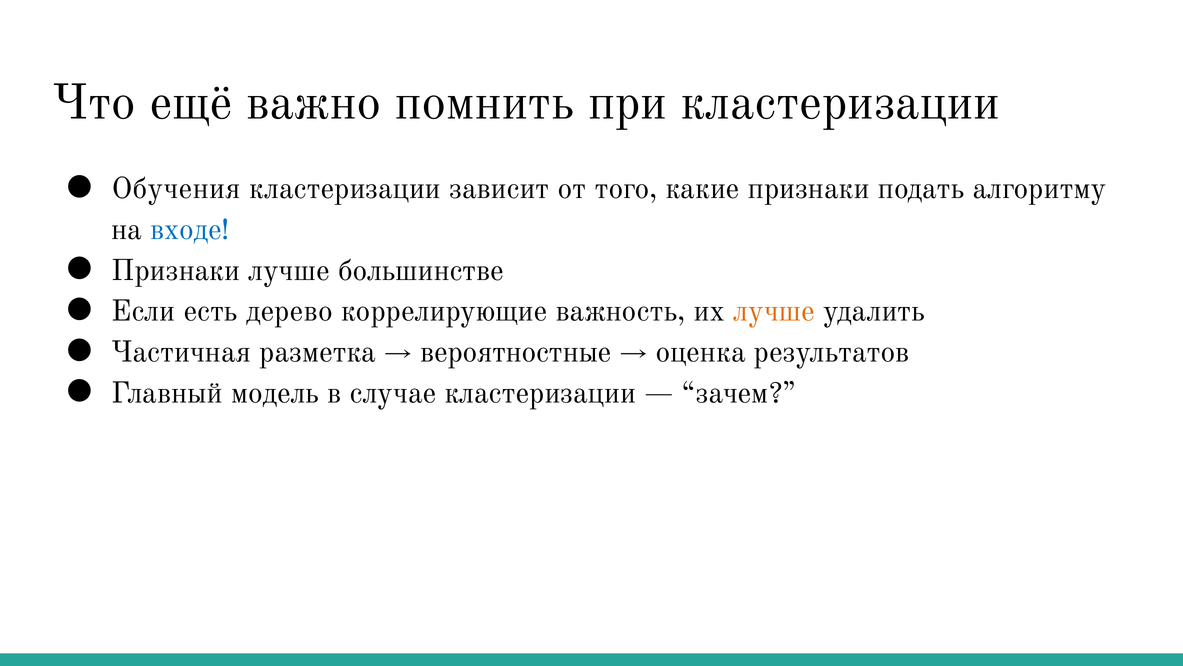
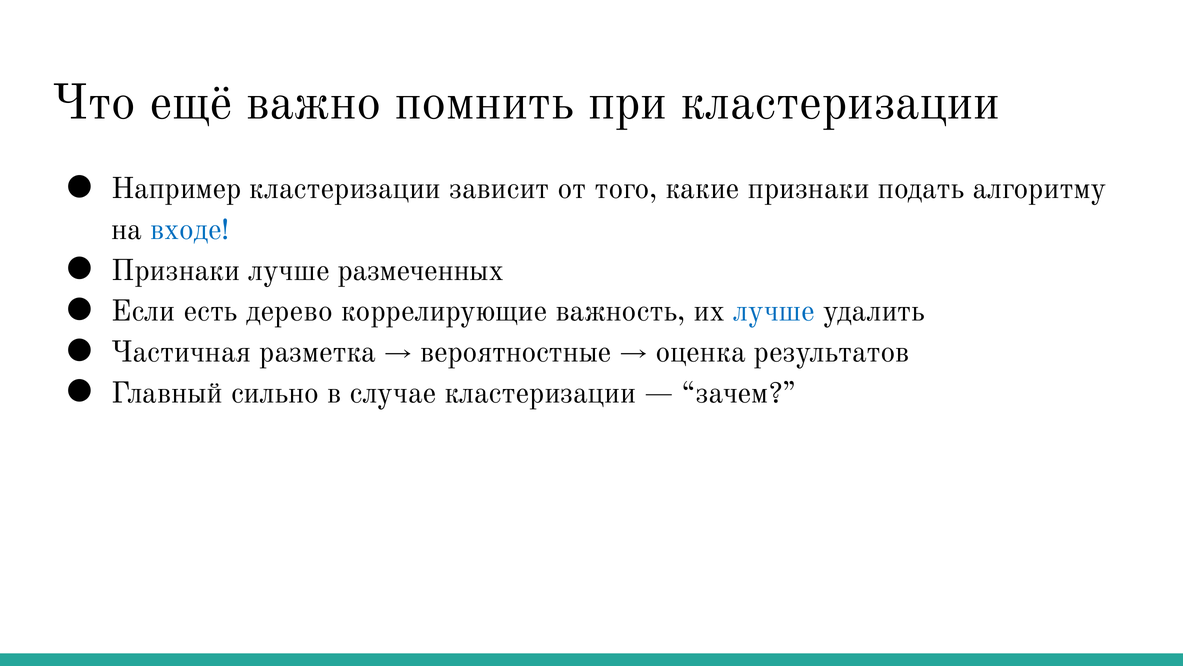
Обучения: Обучения -> Например
большинстве: большинстве -> размеченных
лучше at (774, 311) colour: orange -> blue
модель: модель -> сильно
